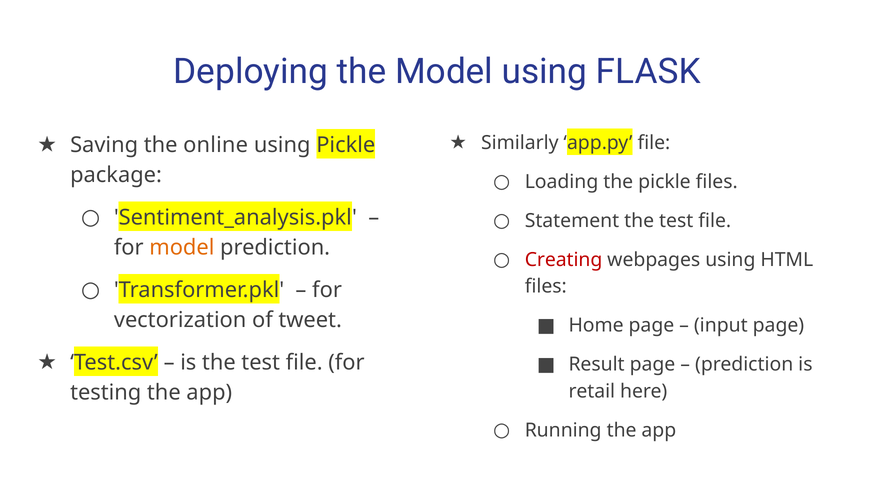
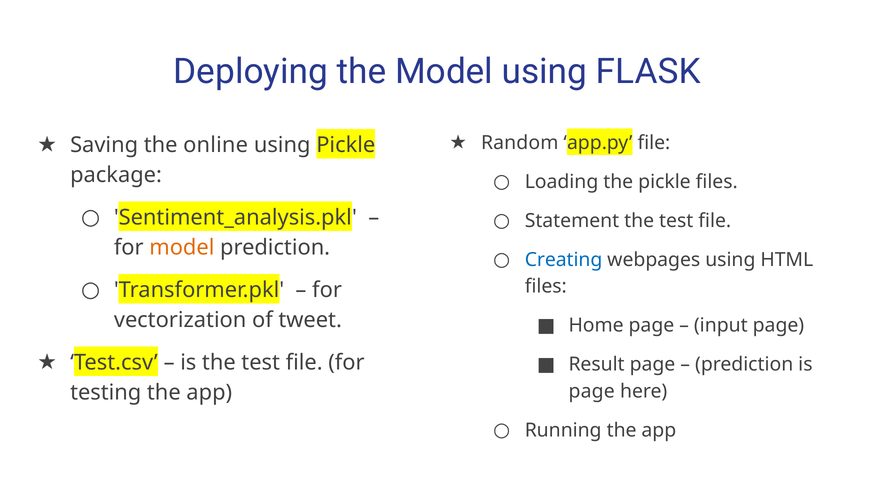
Similarly: Similarly -> Random
Creating colour: red -> blue
retail at (592, 391): retail -> page
